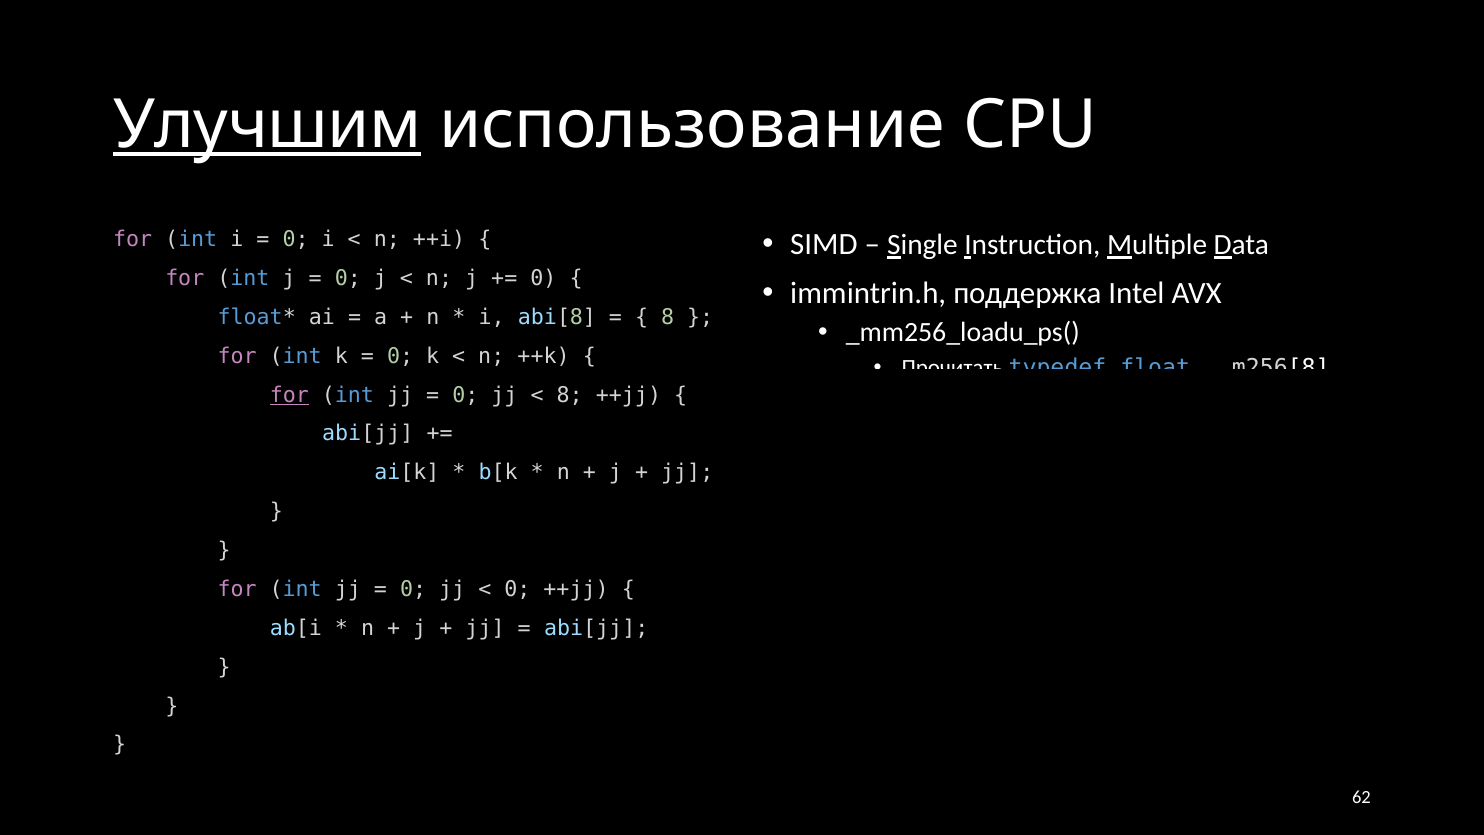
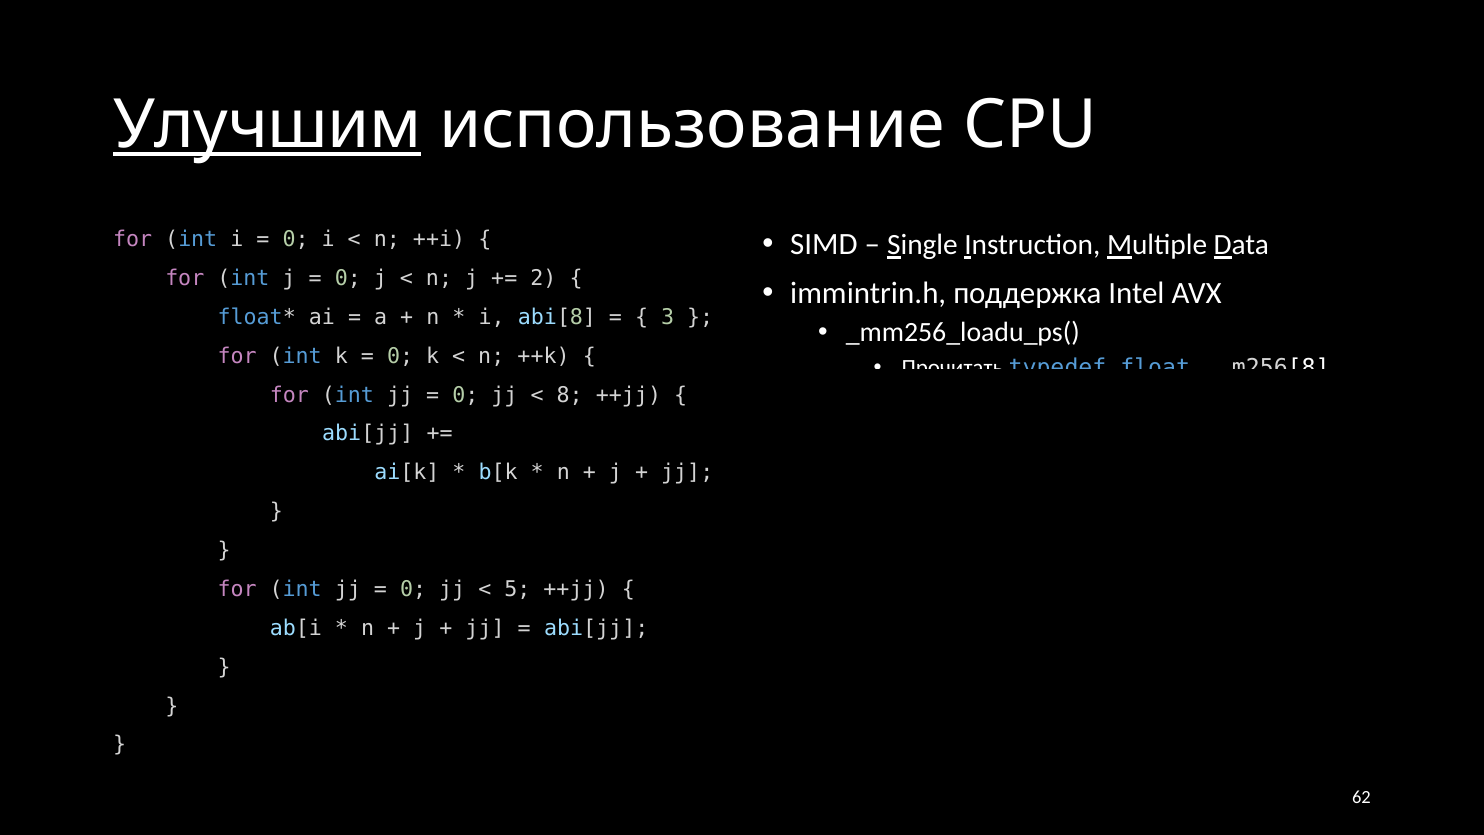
0 at (543, 278): 0 -> 2
8 at (668, 317): 8 -> 3
for at (289, 395) underline: present -> none
0 at (517, 589): 0 -> 5
